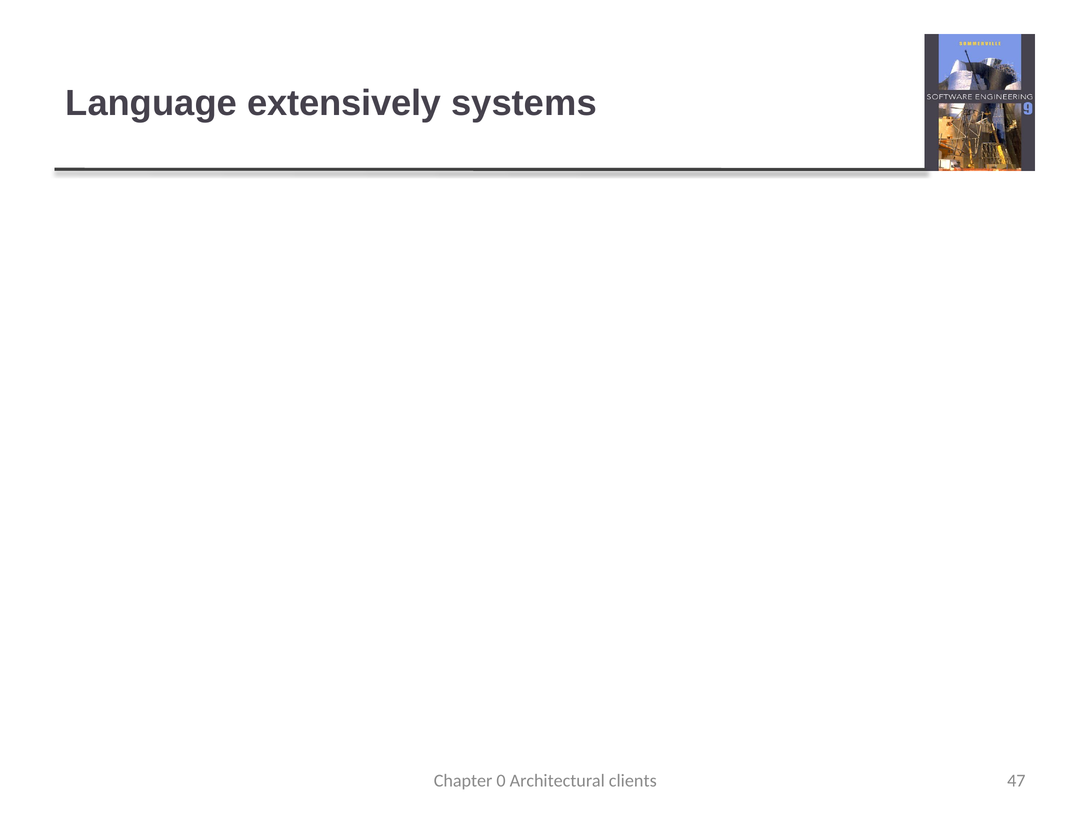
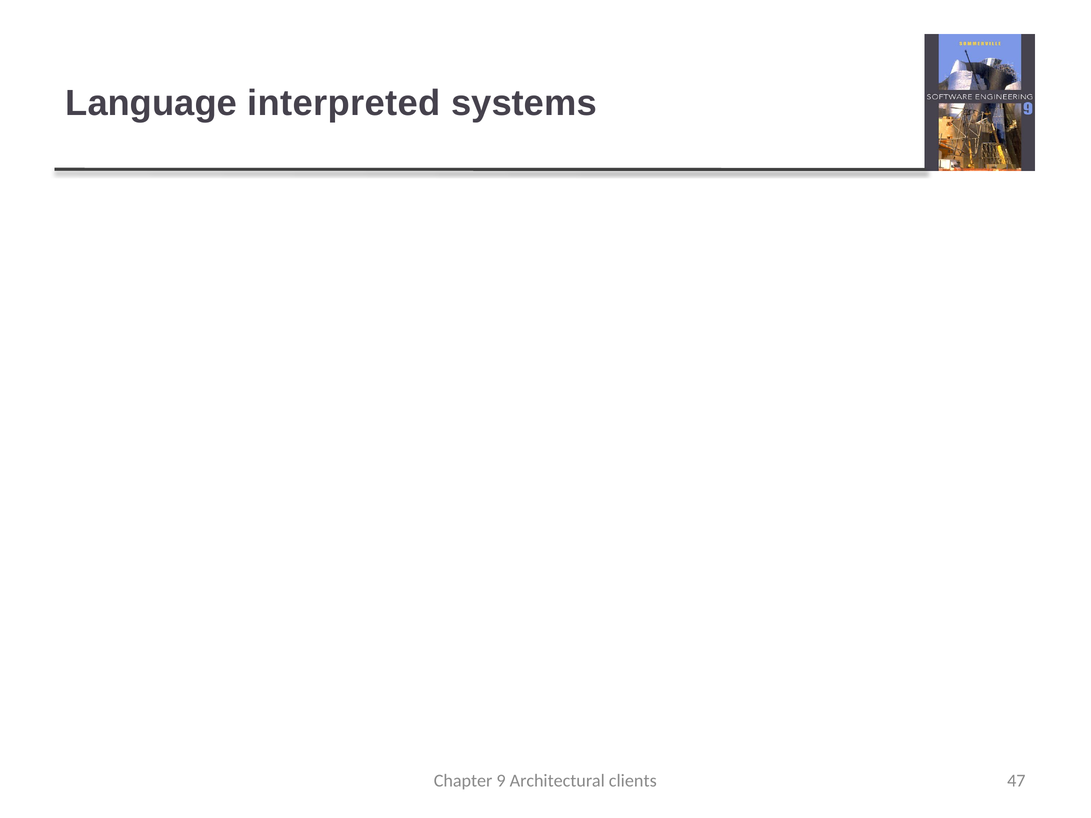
extensively: extensively -> interpreted
0: 0 -> 9
